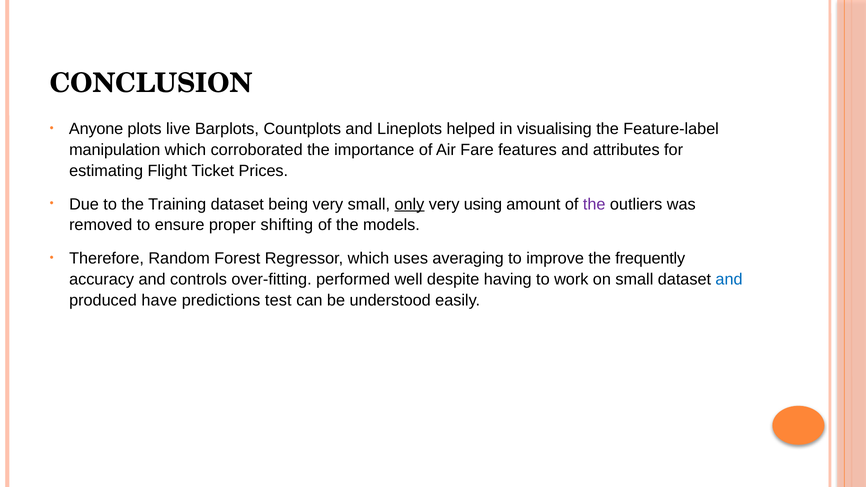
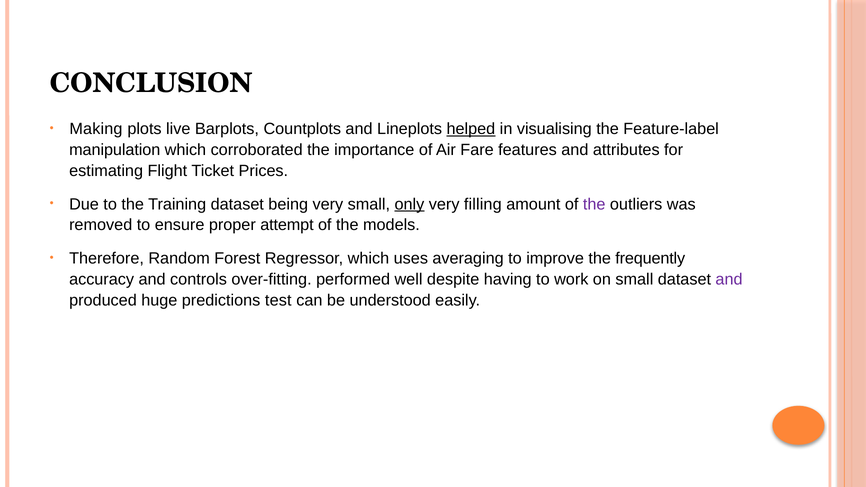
Anyone: Anyone -> Making
helped underline: none -> present
using: using -> filling
shifting: shifting -> attempt
and at (729, 279) colour: blue -> purple
have: have -> huge
